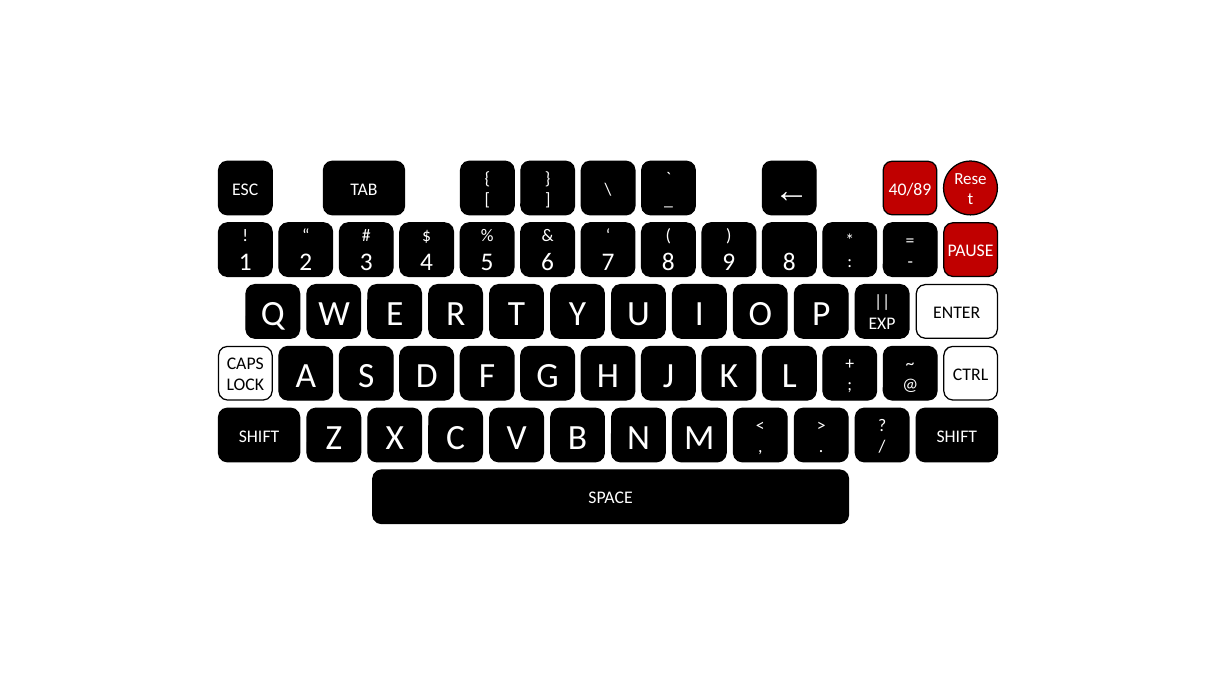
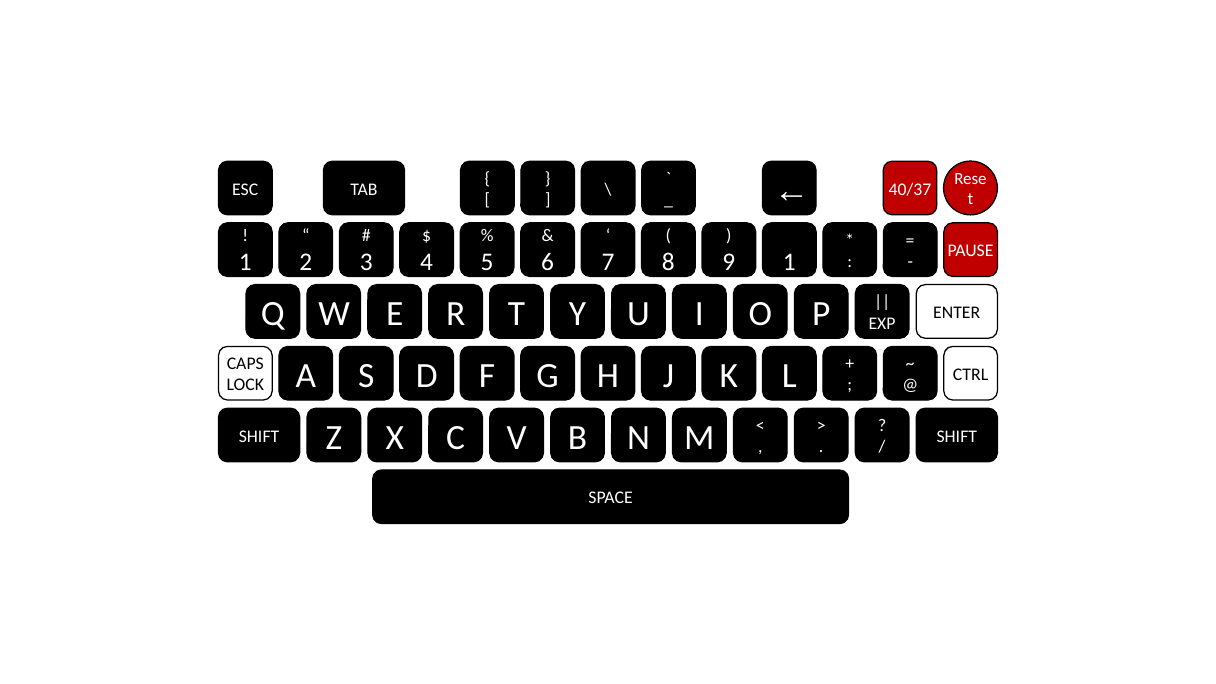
40/89: 40/89 -> 40/37
9 8: 8 -> 1
